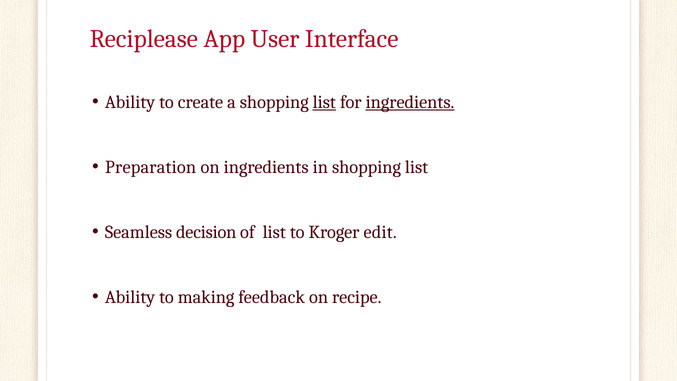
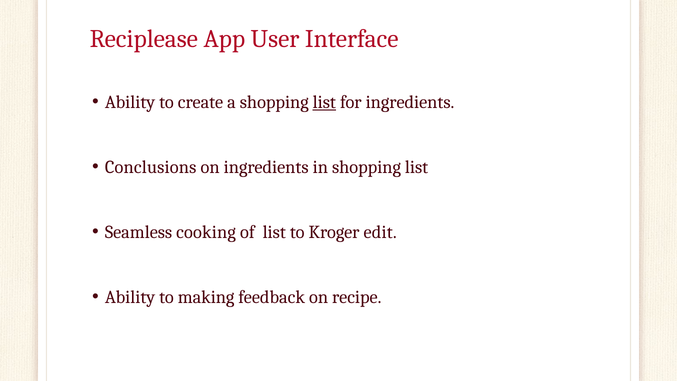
ingredients at (410, 102) underline: present -> none
Preparation: Preparation -> Conclusions
decision: decision -> cooking
